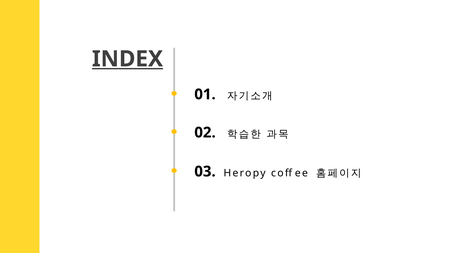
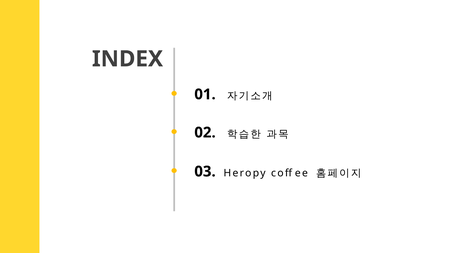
INDEX underline: present -> none
